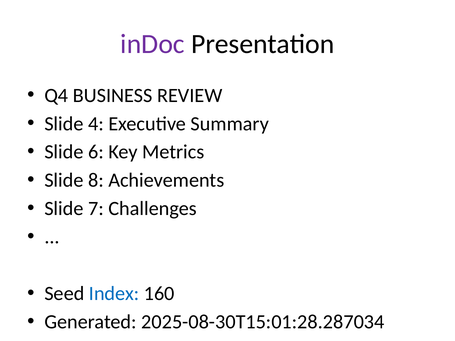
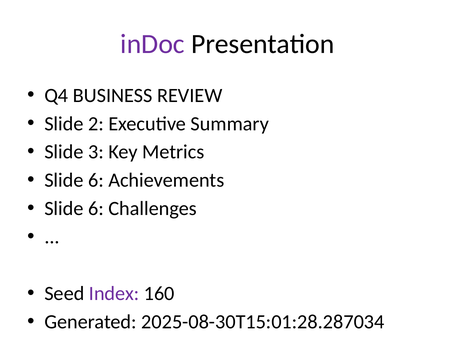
4: 4 -> 2
6: 6 -> 3
8 at (96, 180): 8 -> 6
7 at (96, 209): 7 -> 6
Index colour: blue -> purple
